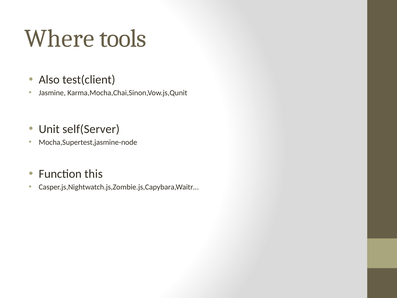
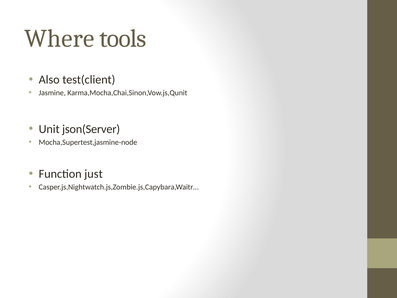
self(Server: self(Server -> json(Server
this: this -> just
